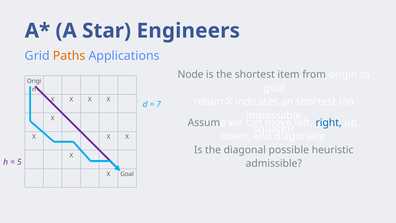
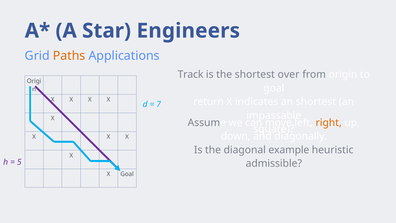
Node: Node -> Track
item: item -> over
right colour: blue -> orange
possible: possible -> example
